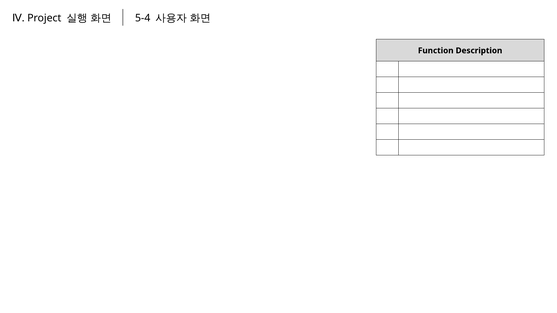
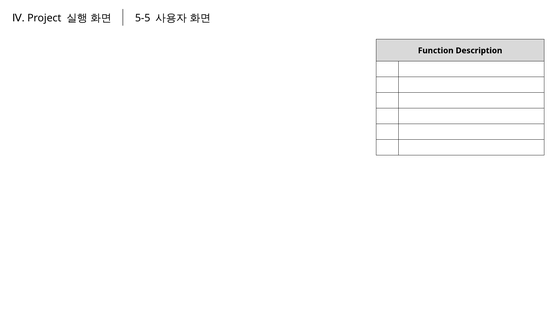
5-4: 5-4 -> 5-5
